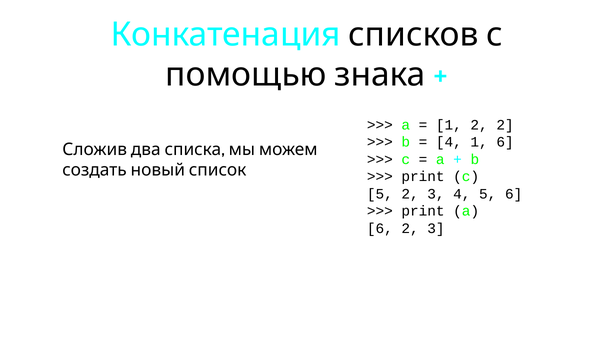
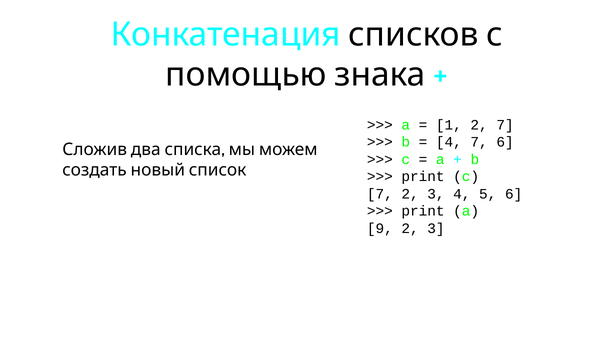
2 2: 2 -> 7
4 1: 1 -> 7
5 at (380, 194): 5 -> 7
6 at (380, 229): 6 -> 9
